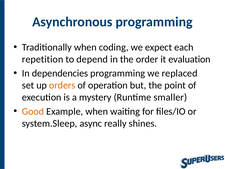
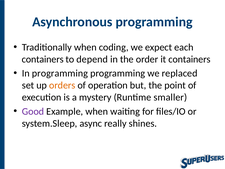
repetition at (43, 59): repetition -> containers
it evaluation: evaluation -> containers
In dependencies: dependencies -> programming
Good colour: orange -> purple
